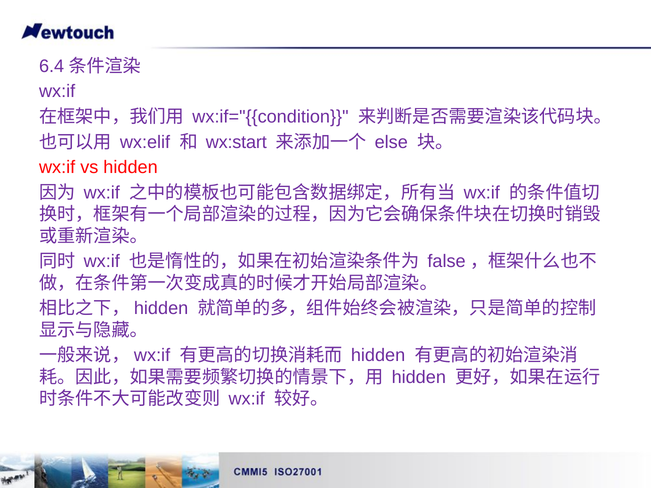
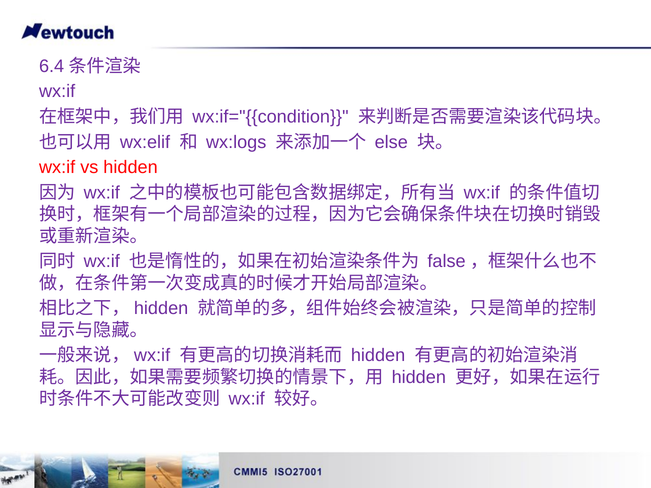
wx:start: wx:start -> wx:logs
